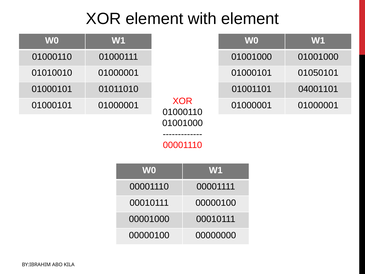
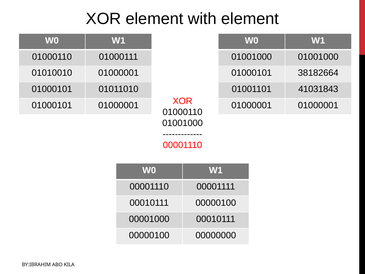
01050101: 01050101 -> 38182664
04001101: 04001101 -> 41031843
